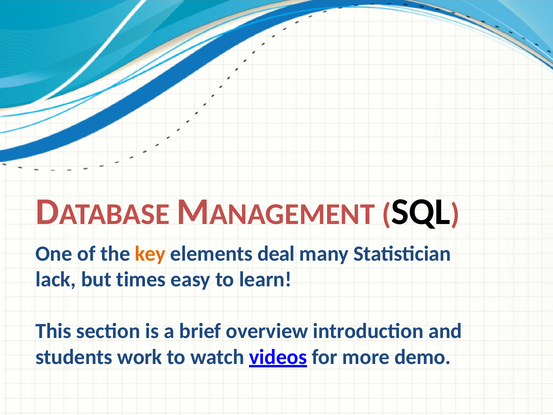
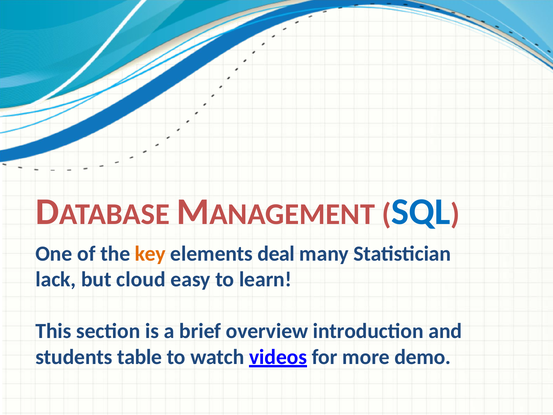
SQL colour: black -> blue
times: times -> cloud
work: work -> table
